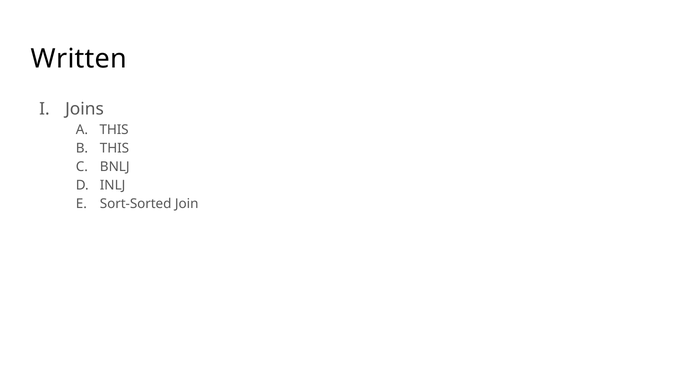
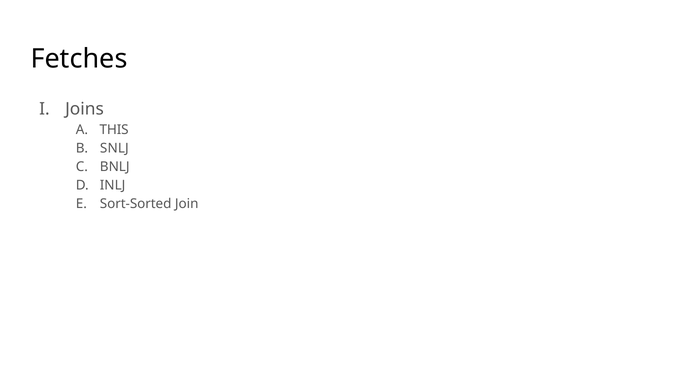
Written: Written -> Fetches
THIS at (114, 148): THIS -> SNLJ
